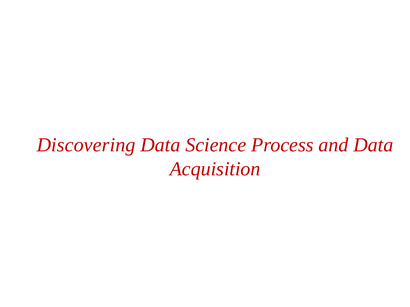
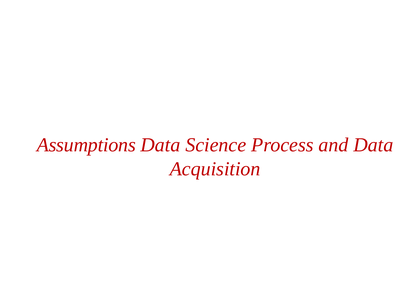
Discovering: Discovering -> Assumptions
